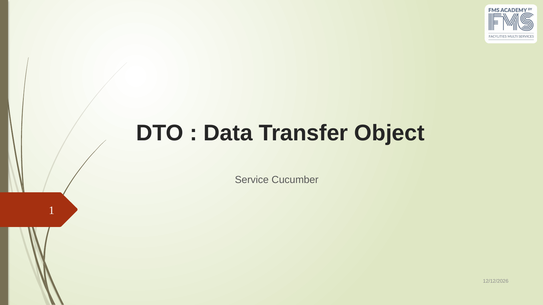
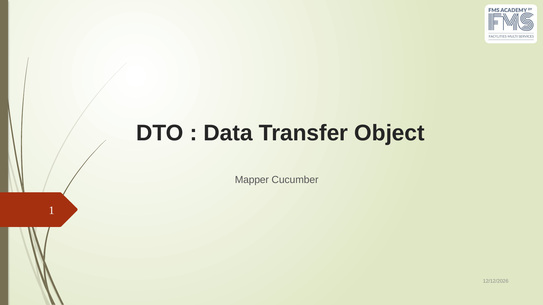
Service: Service -> Mapper
